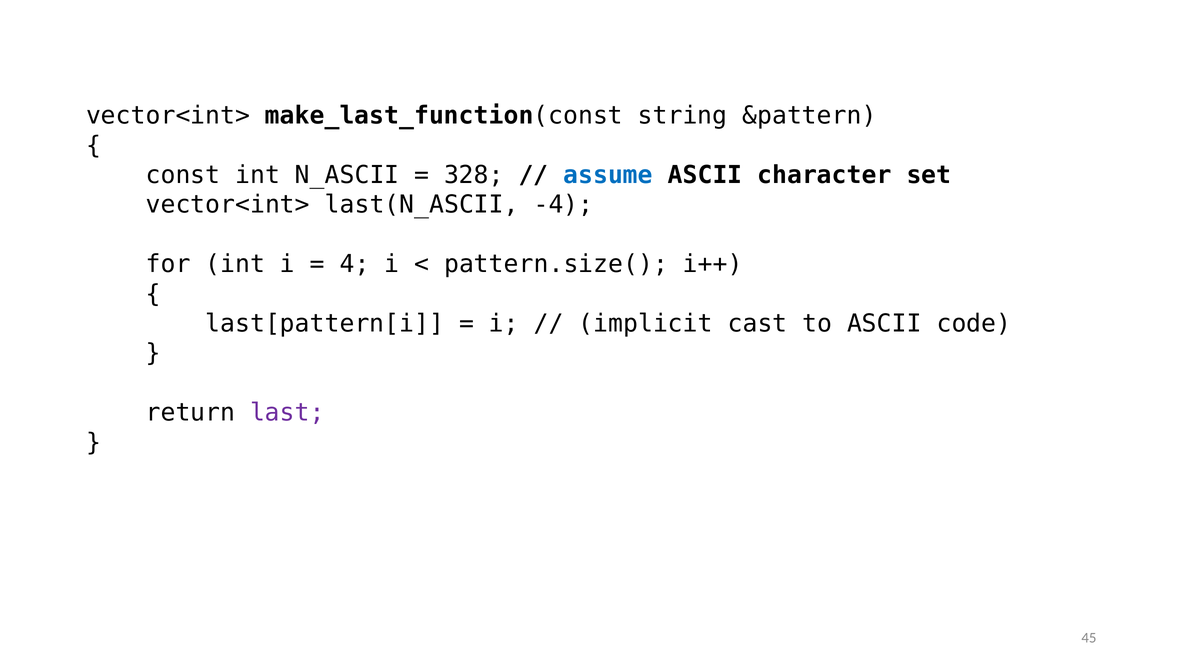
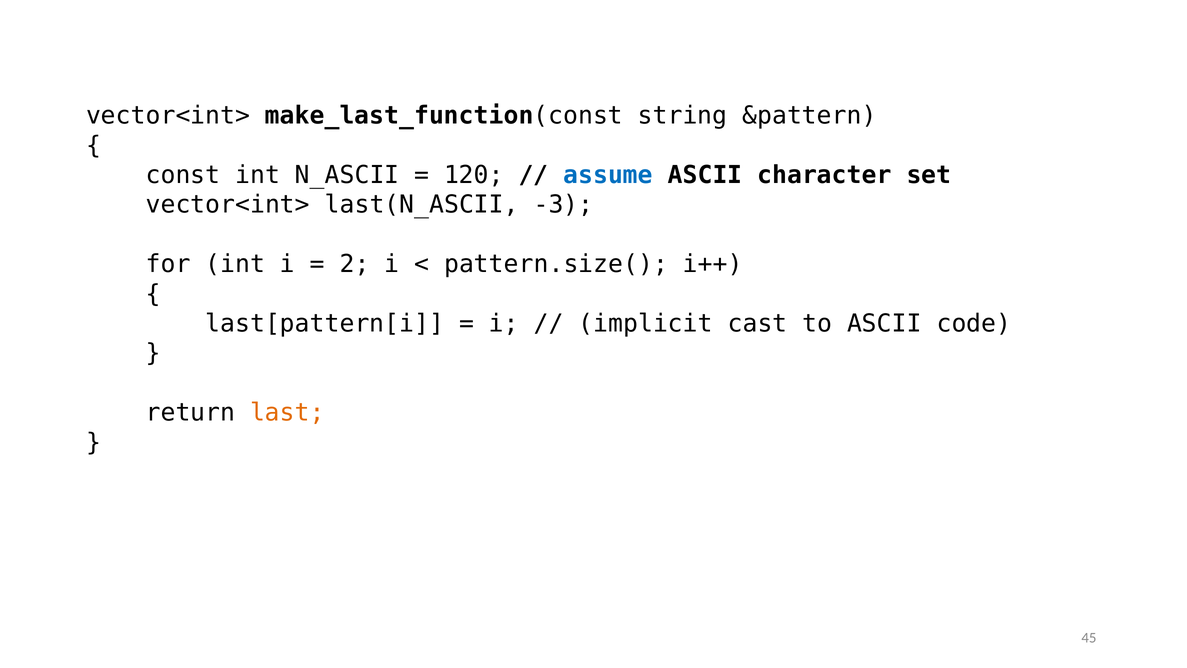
328: 328 -> 120
-4: -4 -> -3
4: 4 -> 2
last colour: purple -> orange
